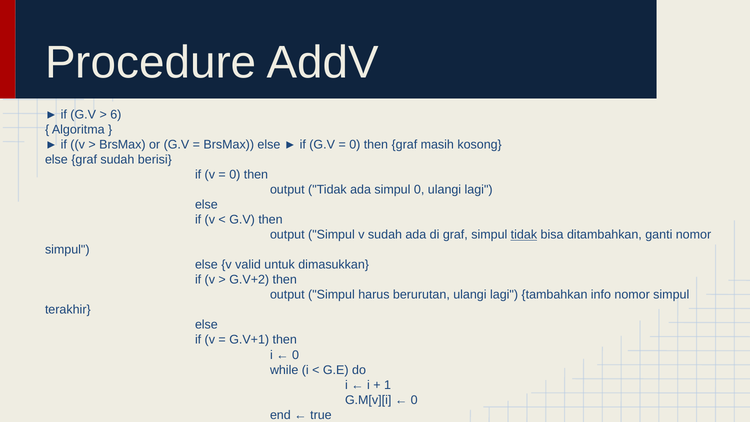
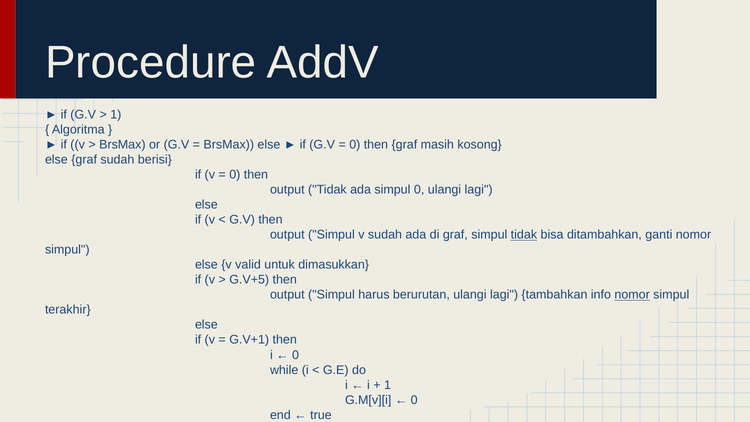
6 at (116, 115): 6 -> 1
G.V+2: G.V+2 -> G.V+5
nomor at (632, 295) underline: none -> present
